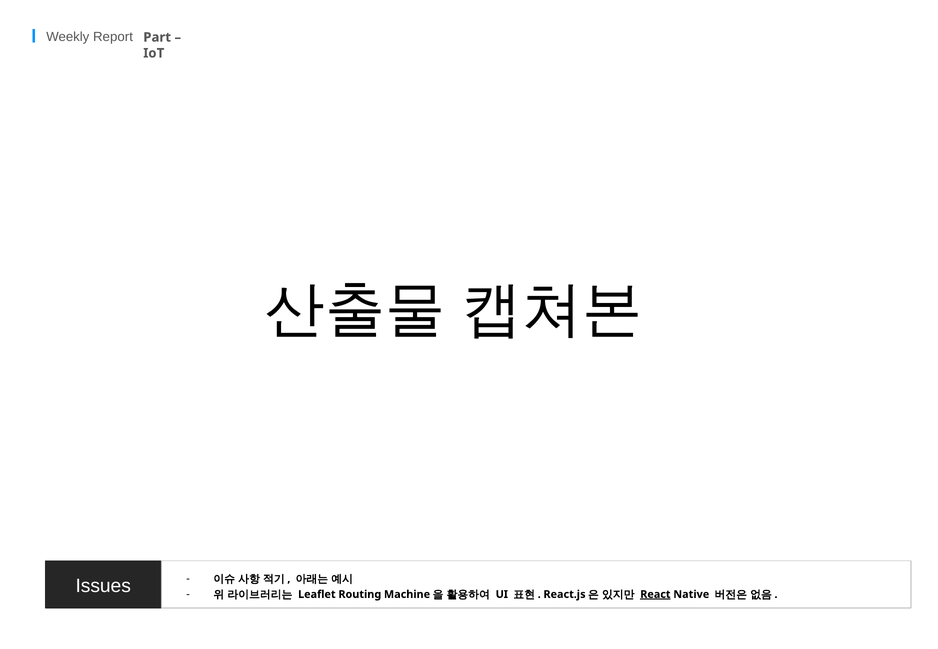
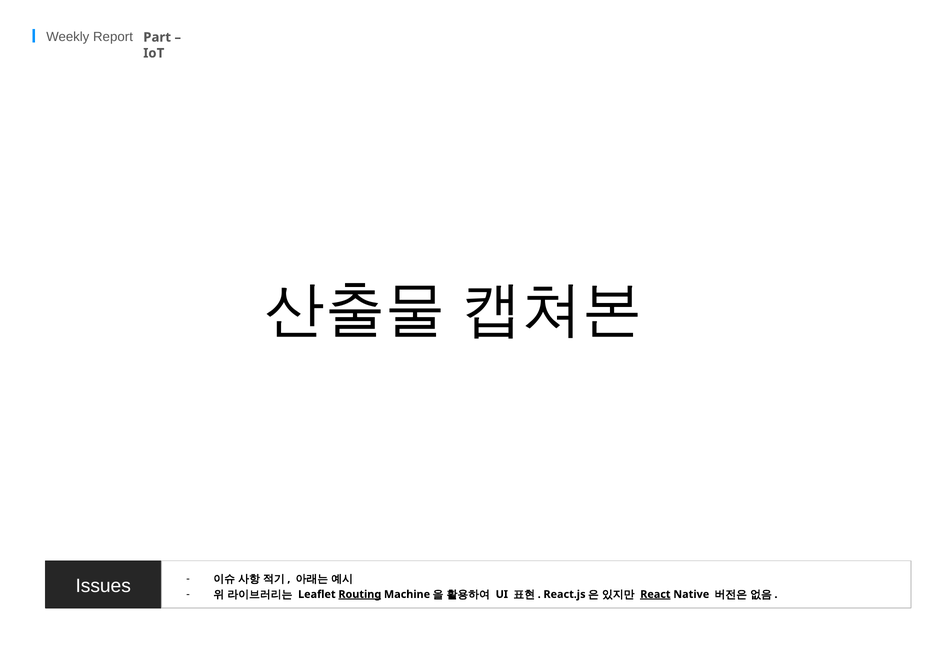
Routing underline: none -> present
